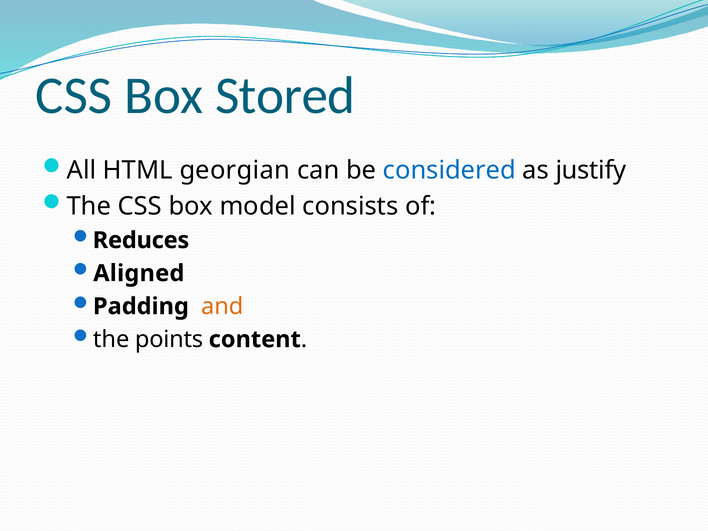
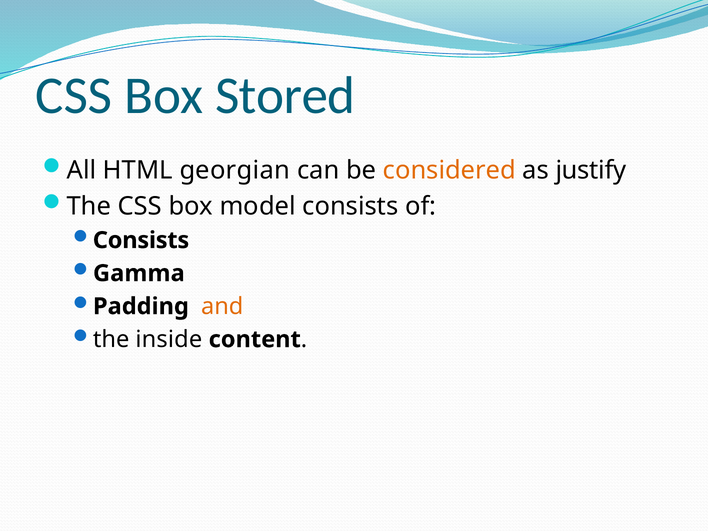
considered colour: blue -> orange
Reduces at (141, 240): Reduces -> Consists
Aligned: Aligned -> Gamma
points: points -> inside
